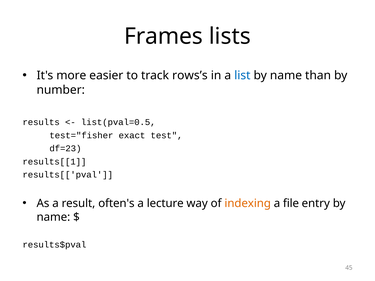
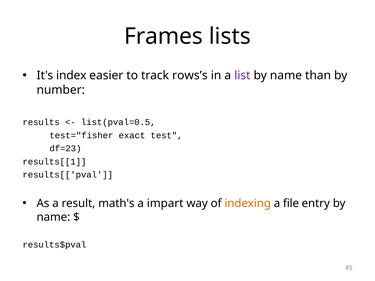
more: more -> index
list colour: blue -> purple
often's: often's -> math's
lecture: lecture -> impart
